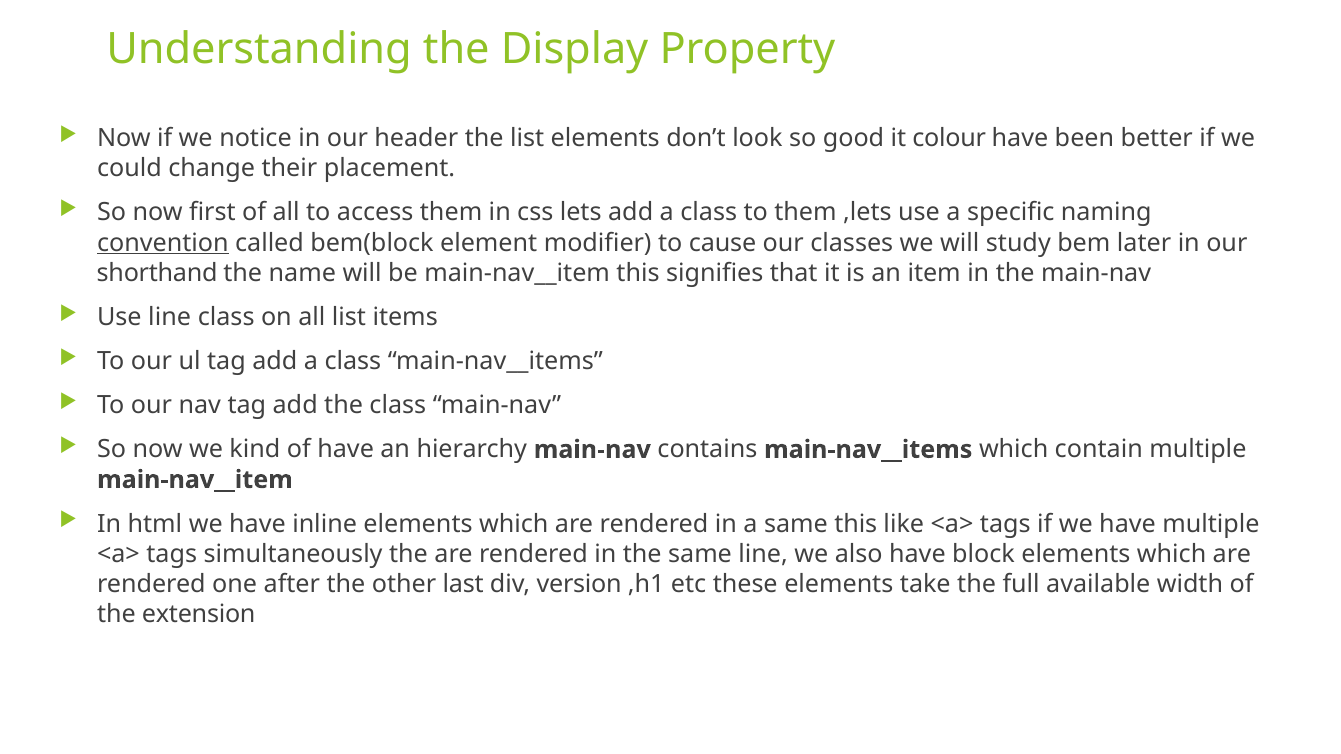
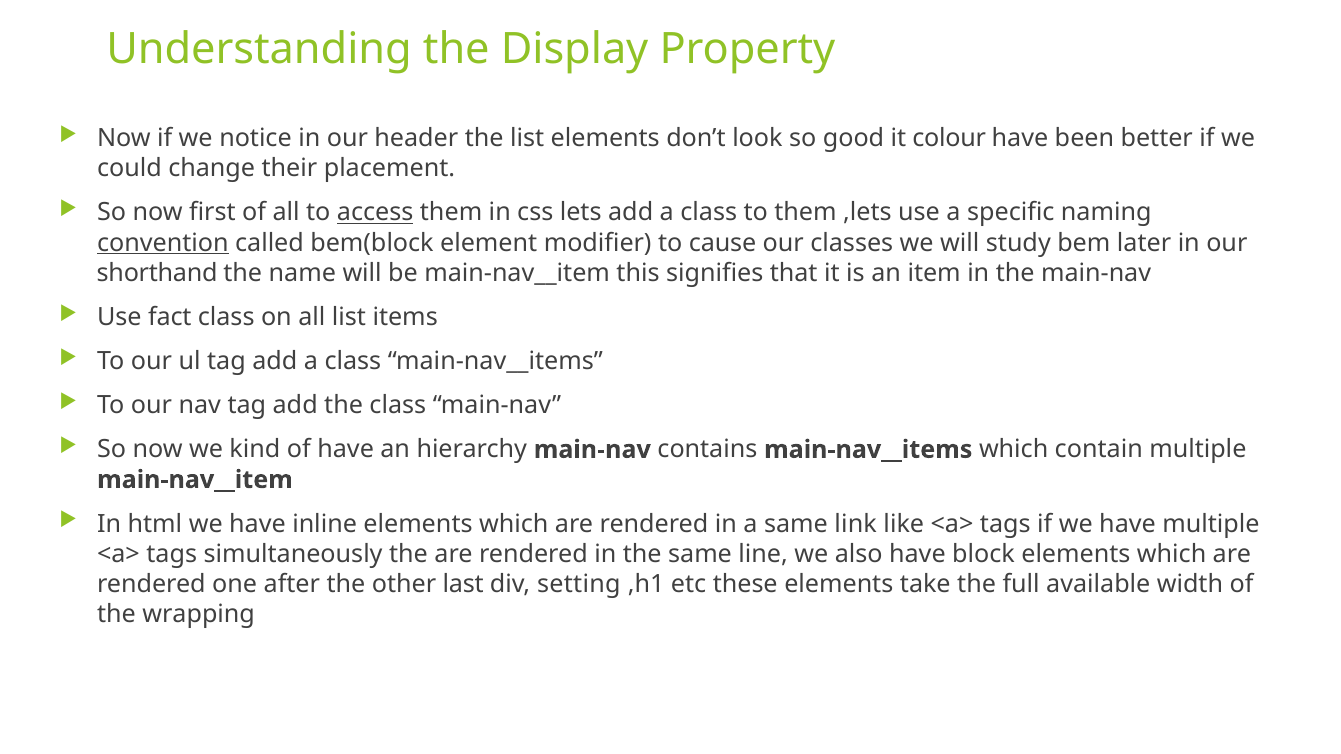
access underline: none -> present
Use line: line -> fact
same this: this -> link
version: version -> setting
extension: extension -> wrapping
